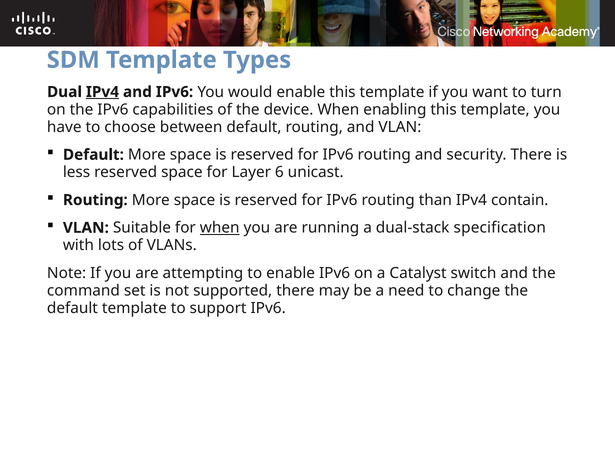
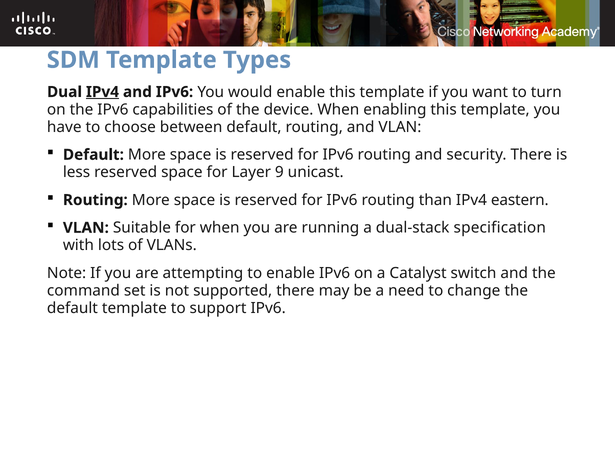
6: 6 -> 9
contain: contain -> eastern
when at (220, 228) underline: present -> none
